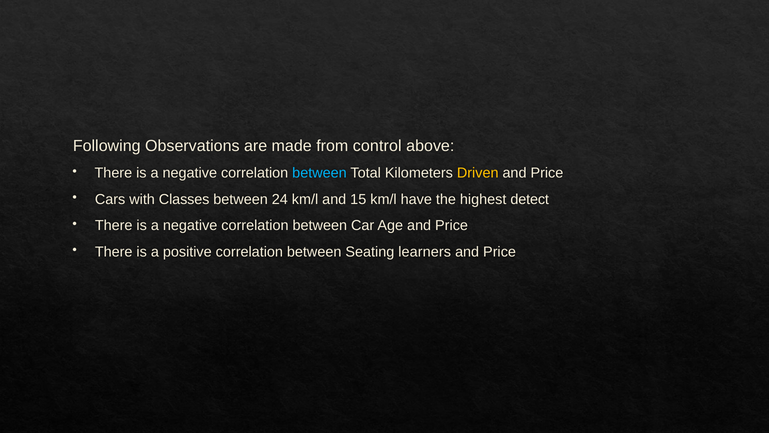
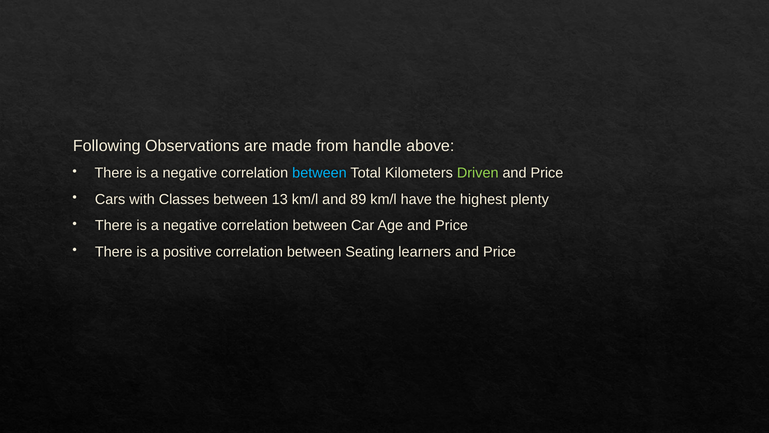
control: control -> handle
Driven colour: yellow -> light green
24: 24 -> 13
15: 15 -> 89
detect: detect -> plenty
